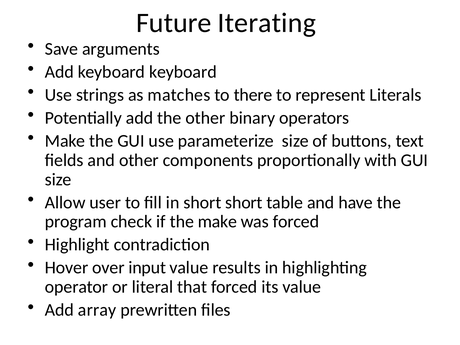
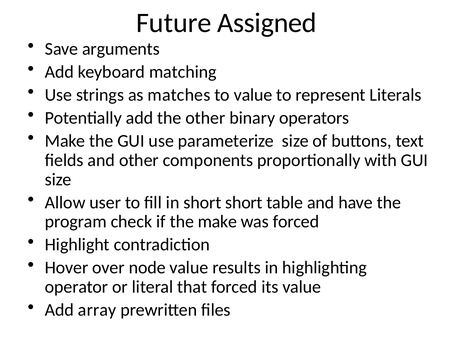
Iterating: Iterating -> Assigned
keyboard keyboard: keyboard -> matching
to there: there -> value
input: input -> node
